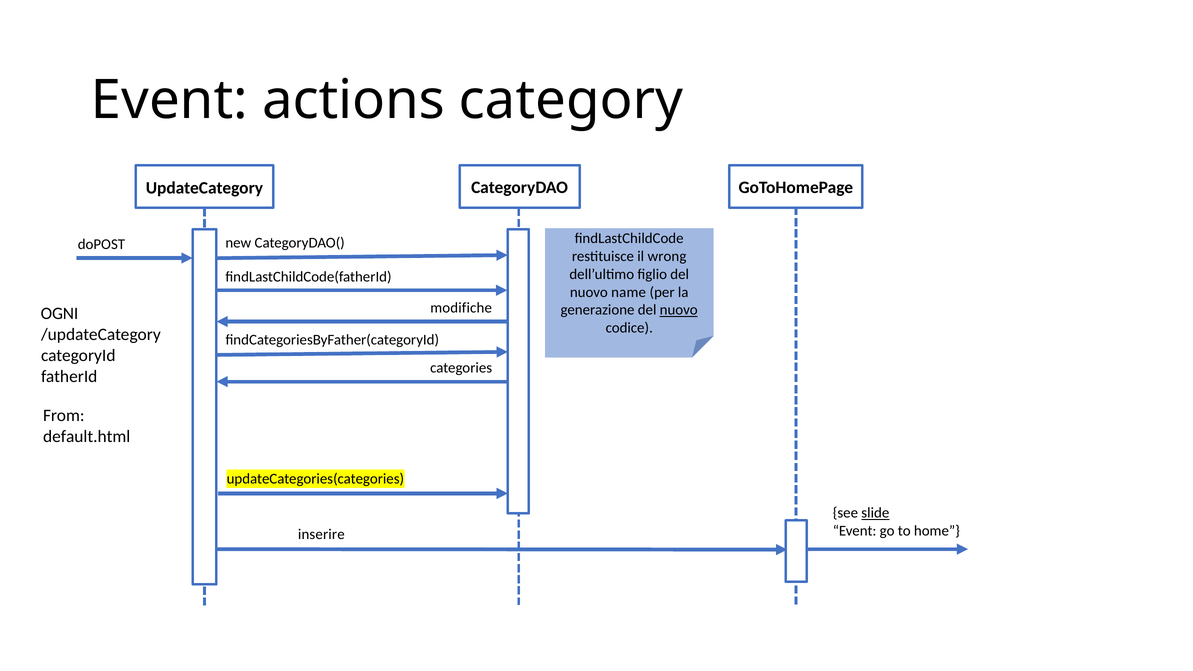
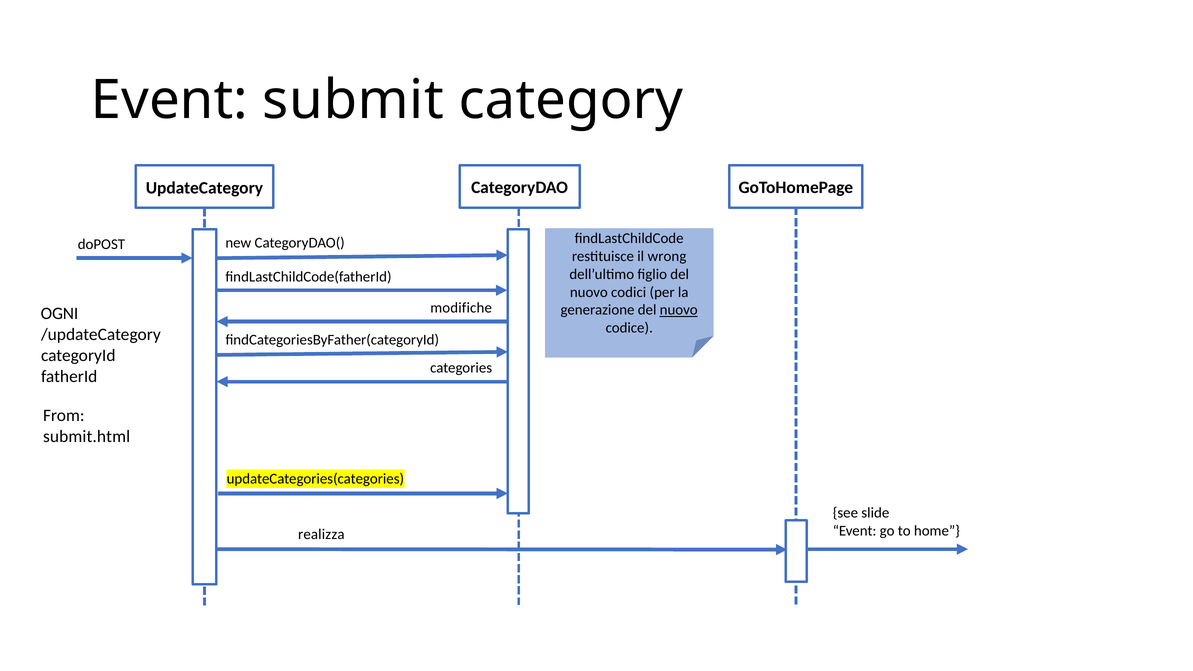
actions: actions -> submit
name: name -> codici
default.html: default.html -> submit.html
slide underline: present -> none
inserire: inserire -> realizza
